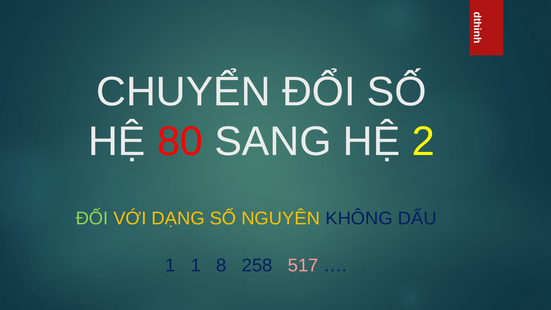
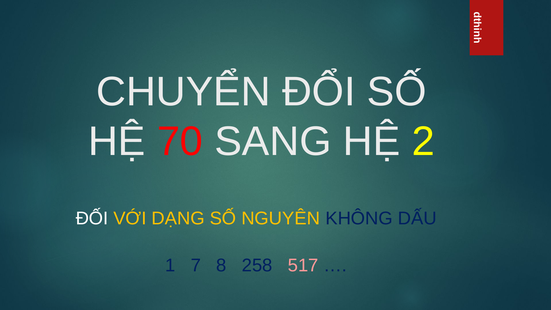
80: 80 -> 70
ĐỐI colour: light green -> white
1 1: 1 -> 7
